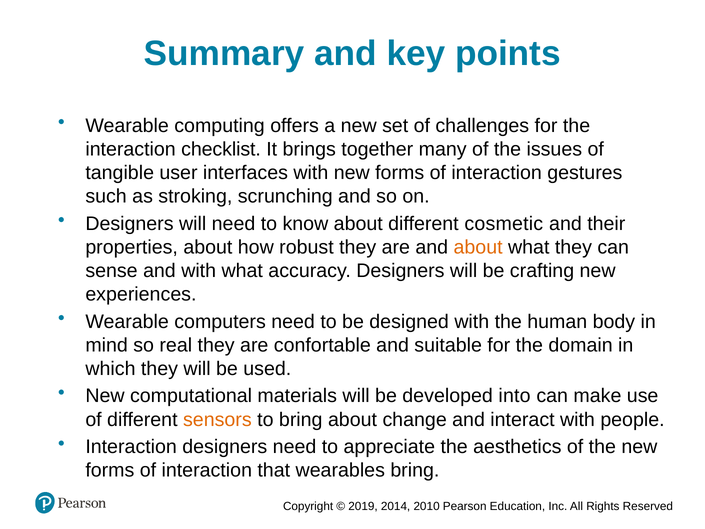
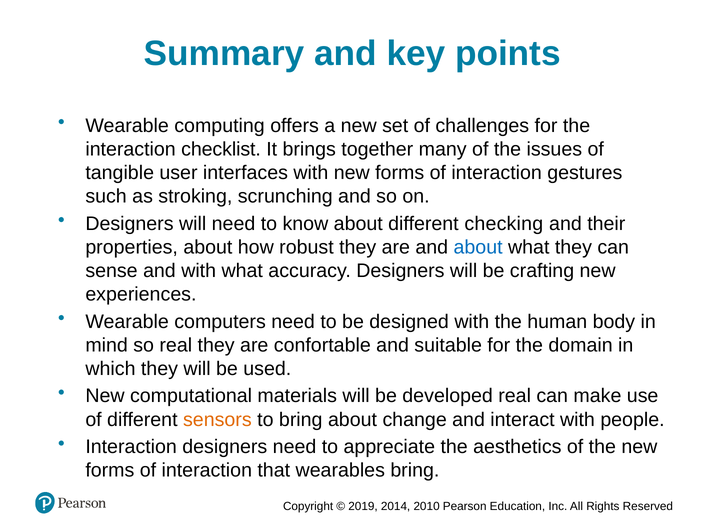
cosmetic: cosmetic -> checking
about at (478, 247) colour: orange -> blue
developed into: into -> real
